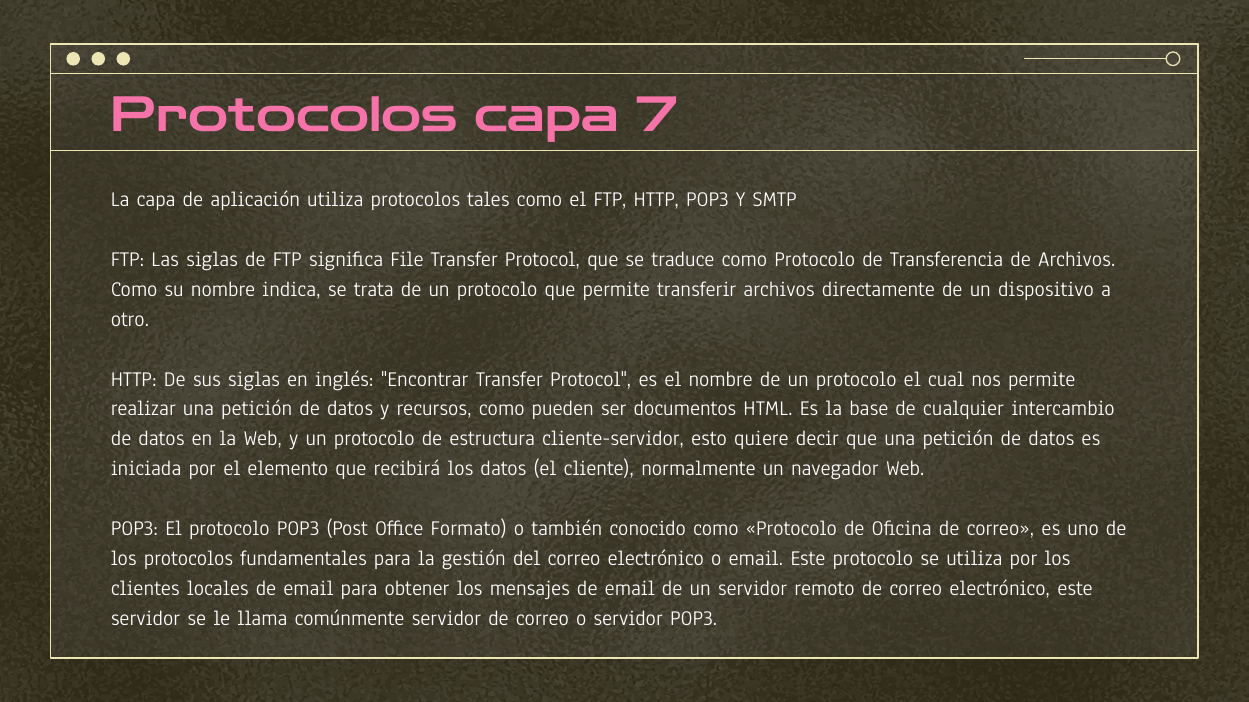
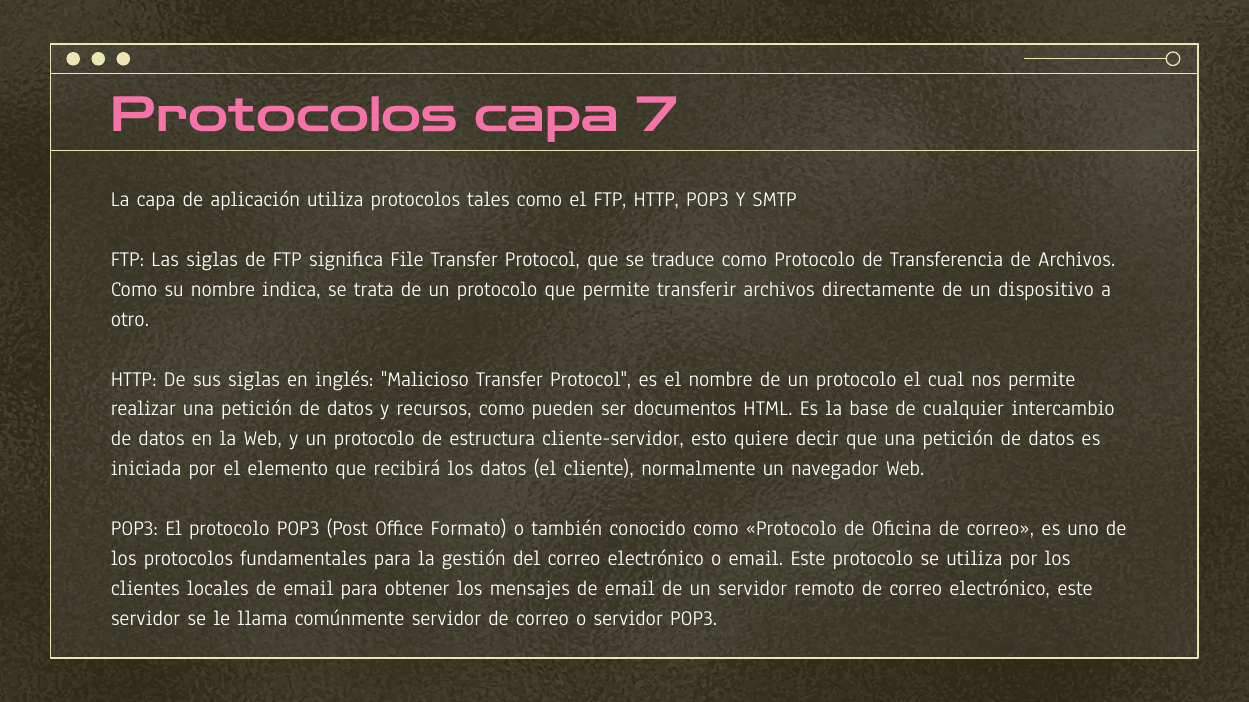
Encontrar: Encontrar -> Malicioso
